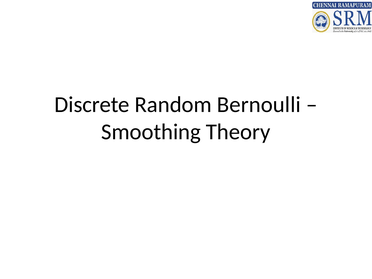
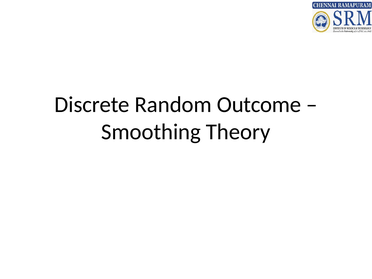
Bernoulli: Bernoulli -> Outcome
